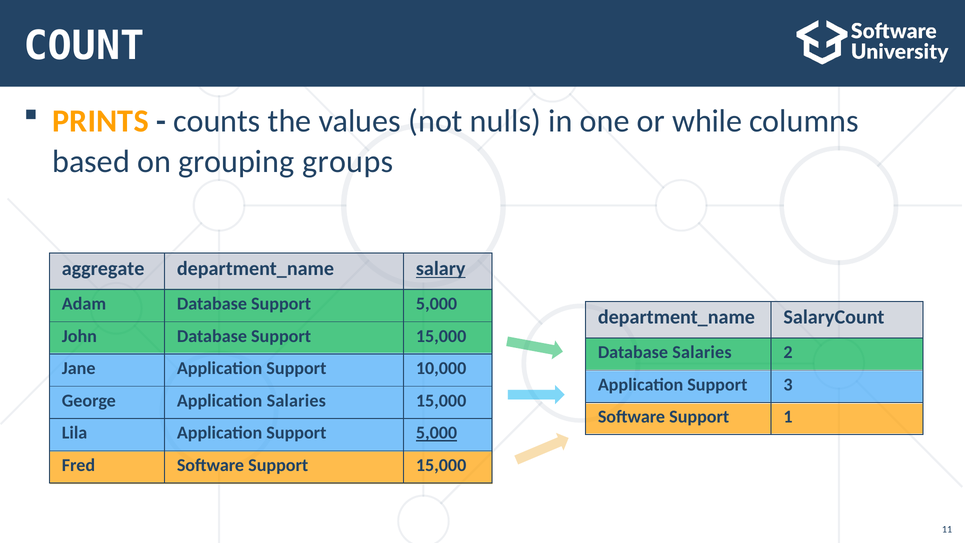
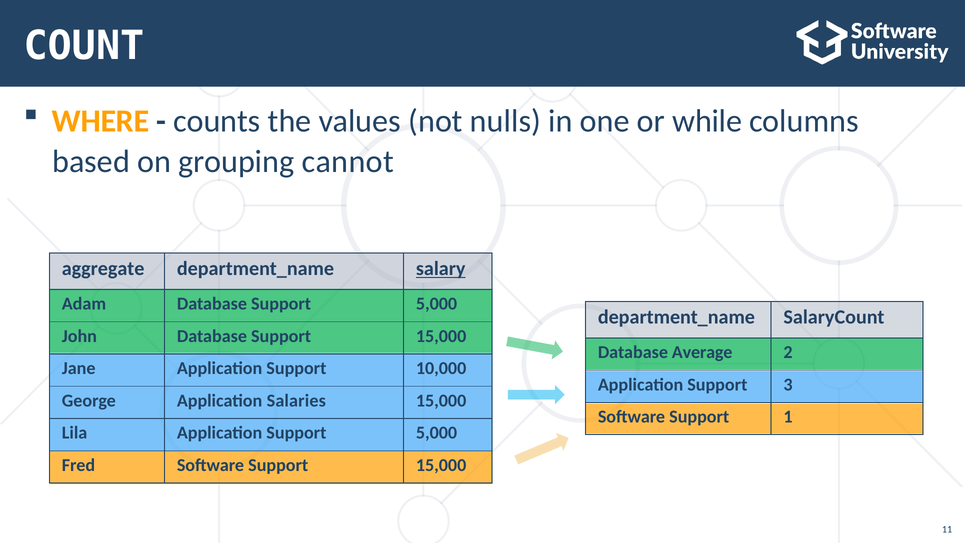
PRINTS: PRINTS -> WHERE
groups: groups -> cannot
Database Salaries: Salaries -> Average
5,000 at (437, 433) underline: present -> none
